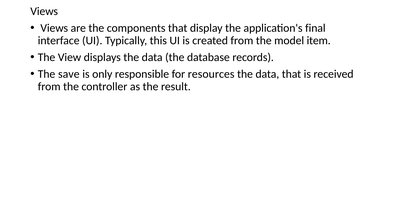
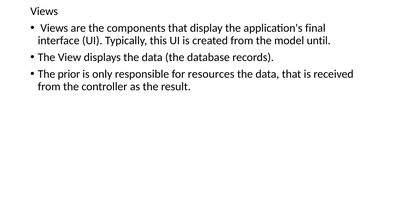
item: item -> until
save: save -> prior
